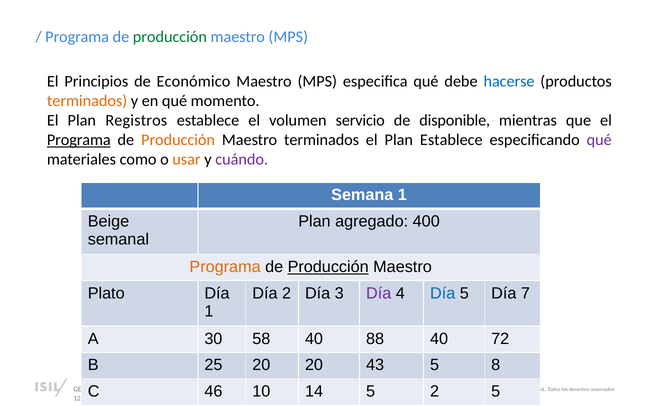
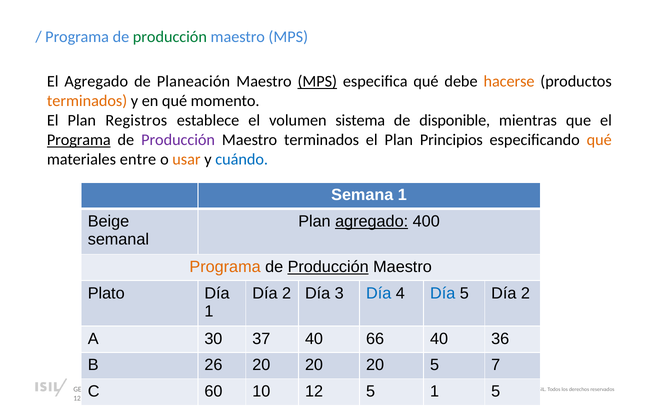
El Principios: Principios -> Agregado
Económico: Económico -> Planeación
MPS at (317, 82) underline: none -> present
hacerse colour: blue -> orange
servicio: servicio -> sistema
Producción at (178, 140) colour: orange -> purple
Plan Establece: Establece -> Principios
qué at (599, 140) colour: purple -> orange
como: como -> entre
cuándo colour: purple -> blue
agregado at (372, 221) underline: none -> present
Día at (379, 293) colour: purple -> blue
5 Día 7: 7 -> 2
58: 58 -> 37
88: 88 -> 66
72: 72 -> 36
25: 25 -> 26
20 20 43: 43 -> 20
8: 8 -> 7
46: 46 -> 60
10 14: 14 -> 12
5 2: 2 -> 1
